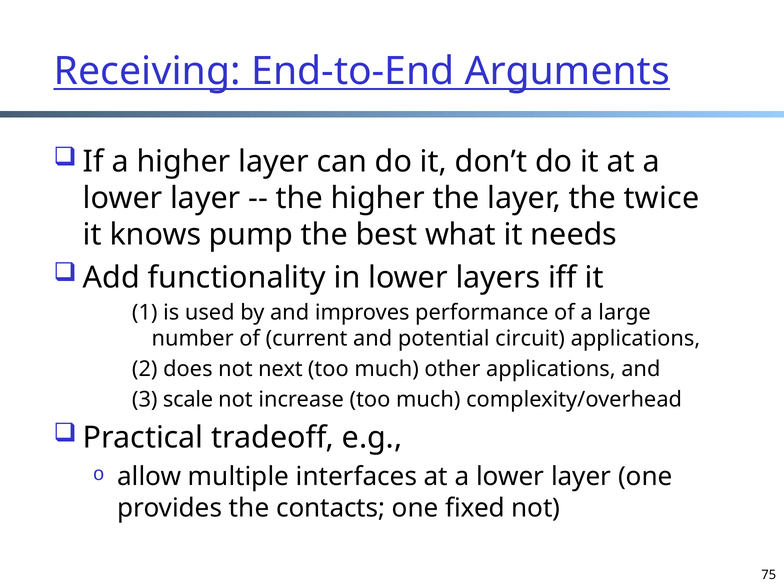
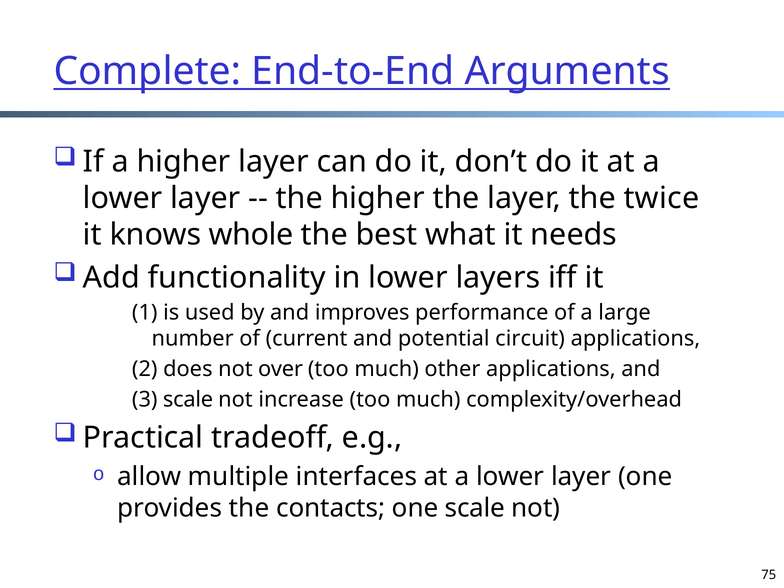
Receiving: Receiving -> Complete
pump: pump -> whole
next: next -> over
one fixed: fixed -> scale
